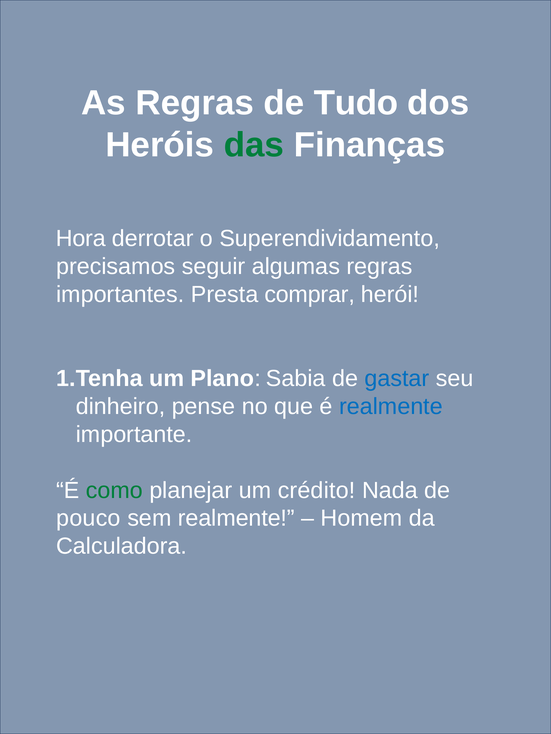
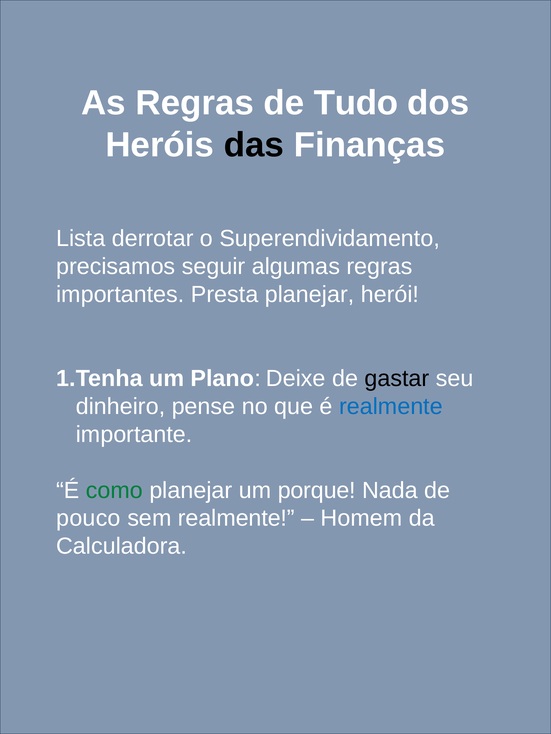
das colour: green -> black
Hora: Hora -> Lista
Presta comprar: comprar -> planejar
Sabia: Sabia -> Deixe
gastar colour: blue -> black
crédito: crédito -> porque
